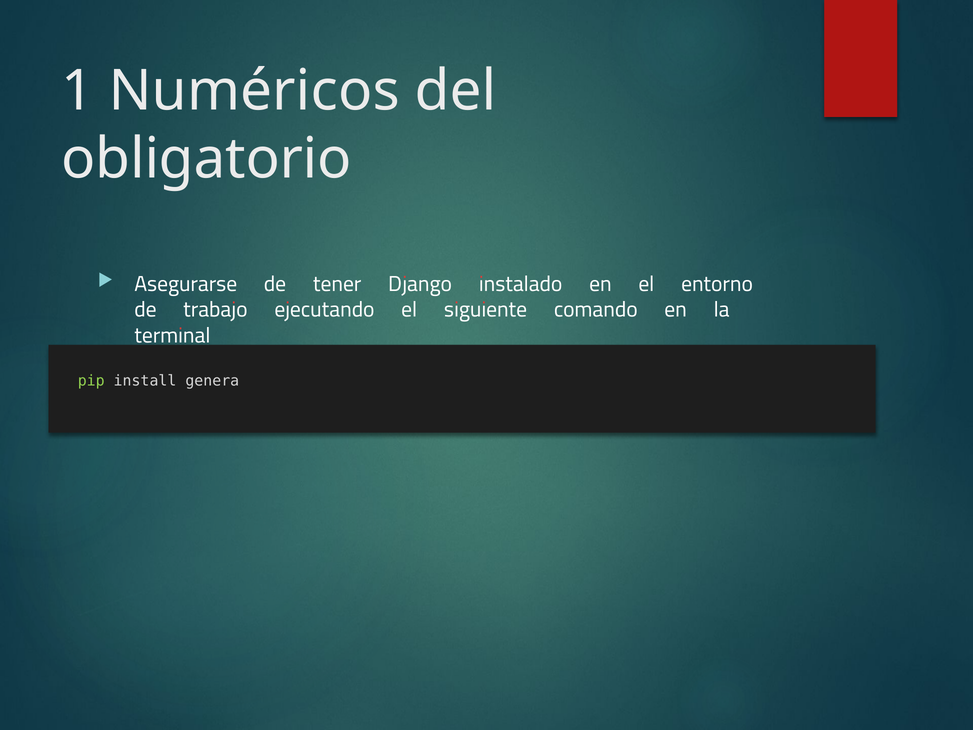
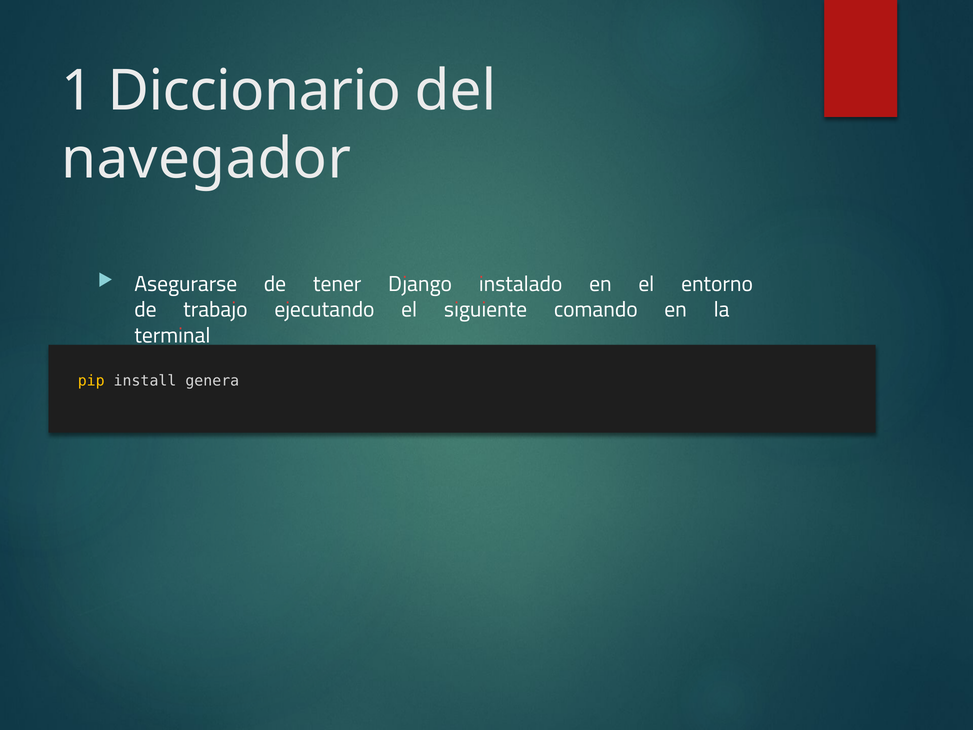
Numéricos: Numéricos -> Diccionario
obligatorio: obligatorio -> navegador
pip colour: light green -> yellow
